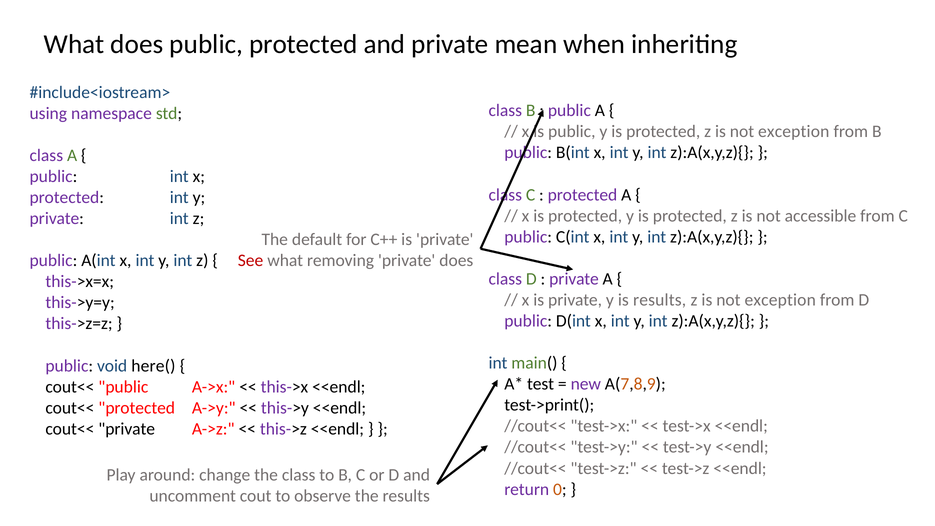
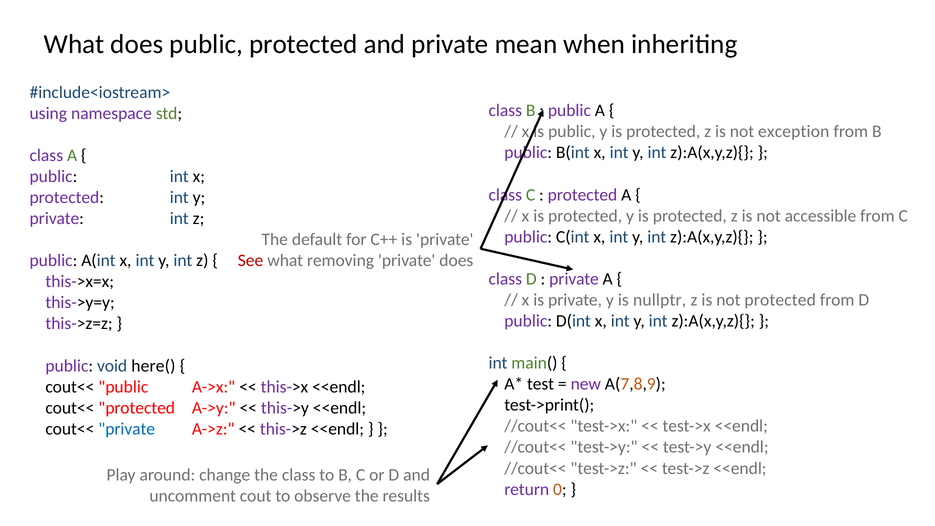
is results: results -> nullptr
exception at (780, 300): exception -> protected
private at (127, 429) colour: black -> blue
